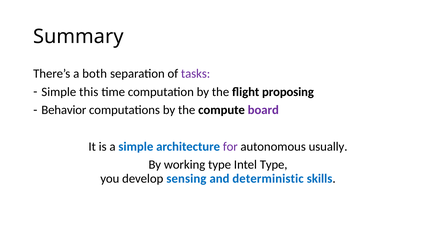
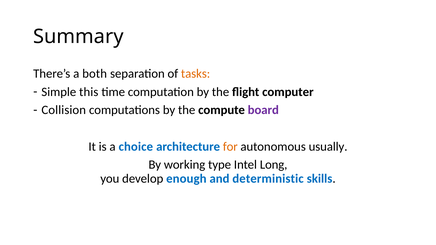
tasks colour: purple -> orange
proposing: proposing -> computer
Behavior: Behavior -> Collision
a simple: simple -> choice
for colour: purple -> orange
Intel Type: Type -> Long
sensing: sensing -> enough
